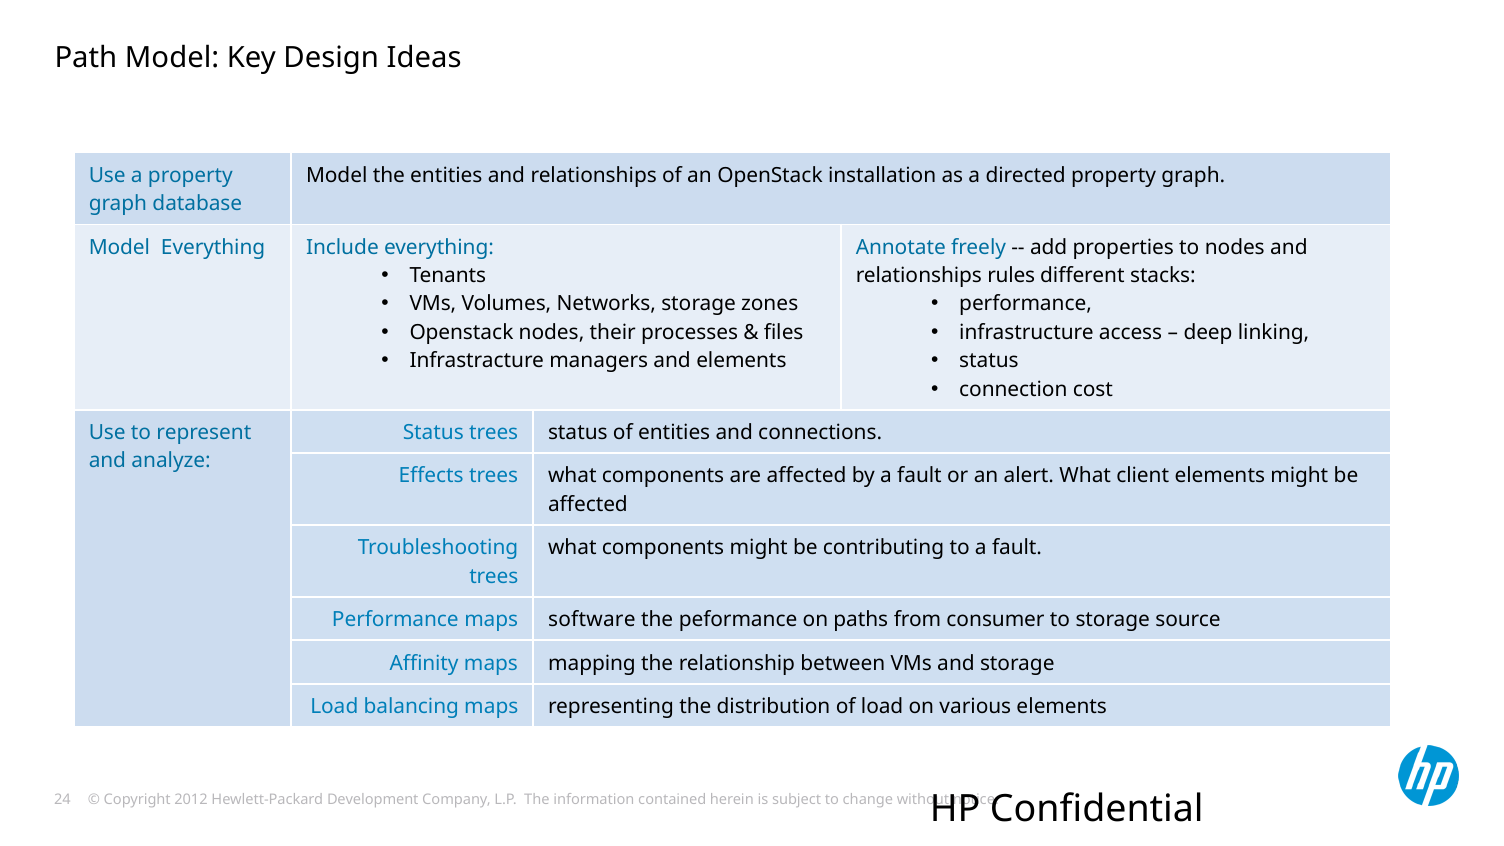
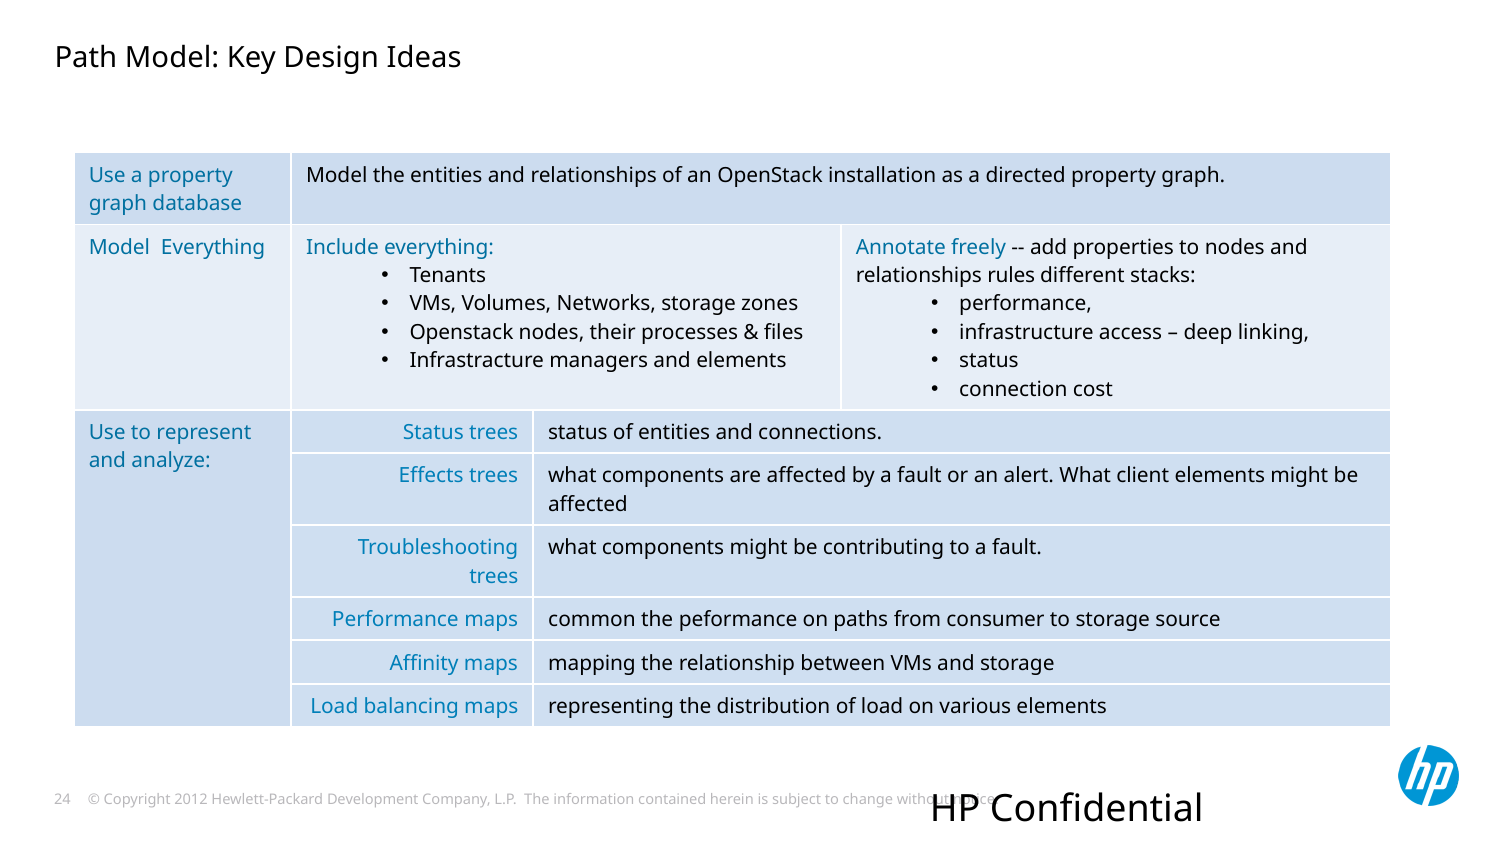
software: software -> common
